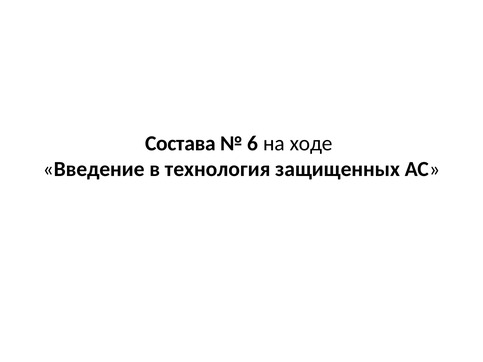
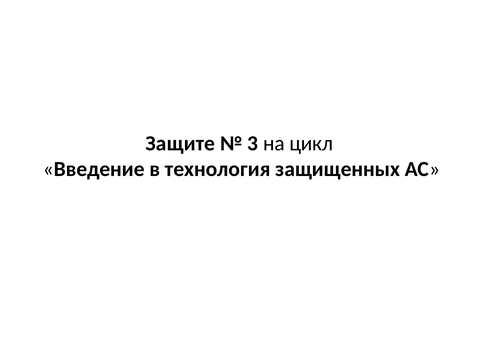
Состава: Состава -> Защите
6: 6 -> 3
ходе: ходе -> цикл
